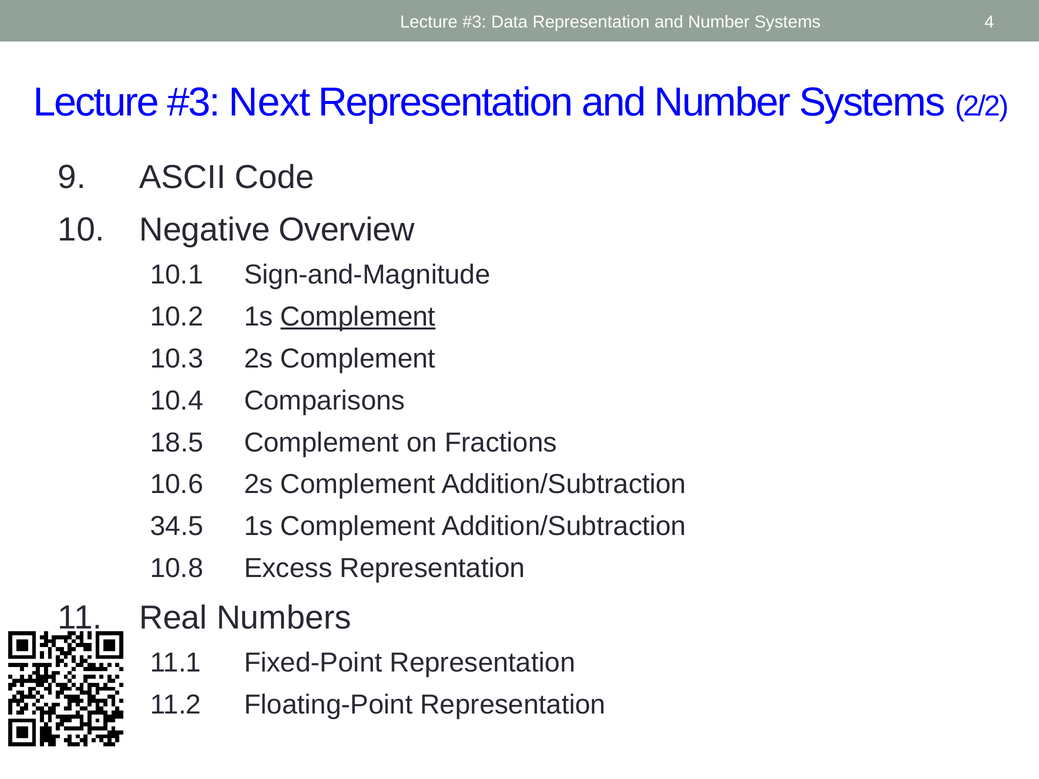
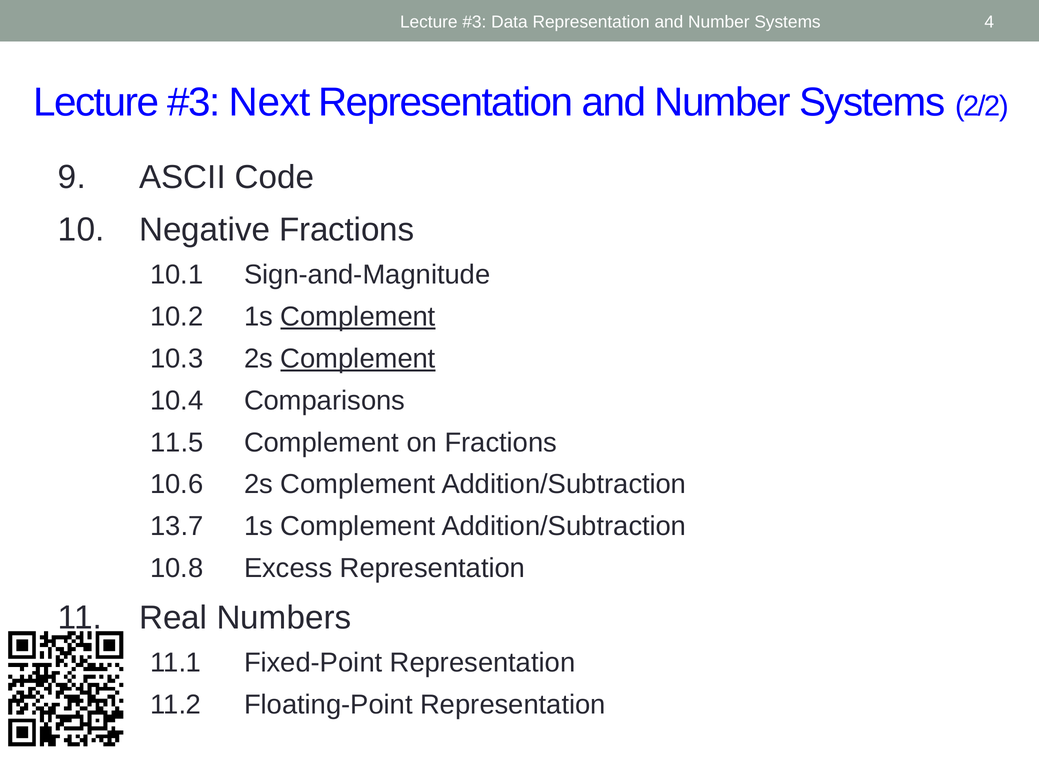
Negative Overview: Overview -> Fractions
Complement at (358, 359) underline: none -> present
18.5: 18.5 -> 11.5
34.5: 34.5 -> 13.7
